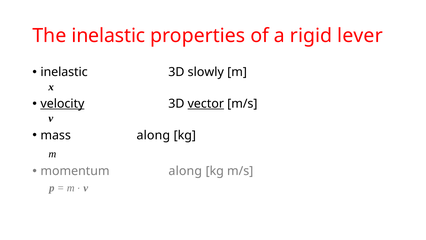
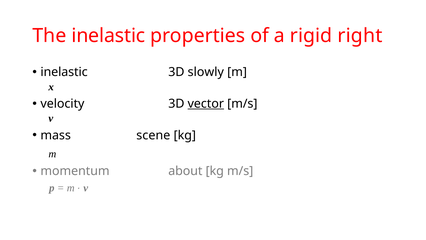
lever: lever -> right
velocity underline: present -> none
mass along: along -> scene
momentum along: along -> about
